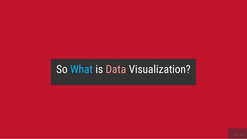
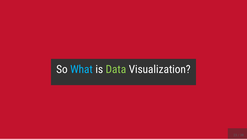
Data colour: pink -> light green
